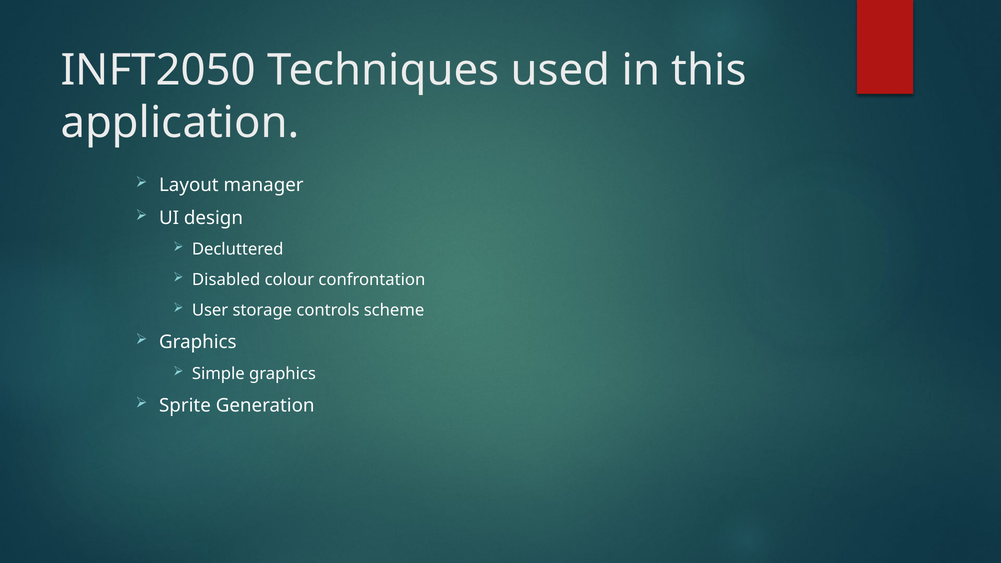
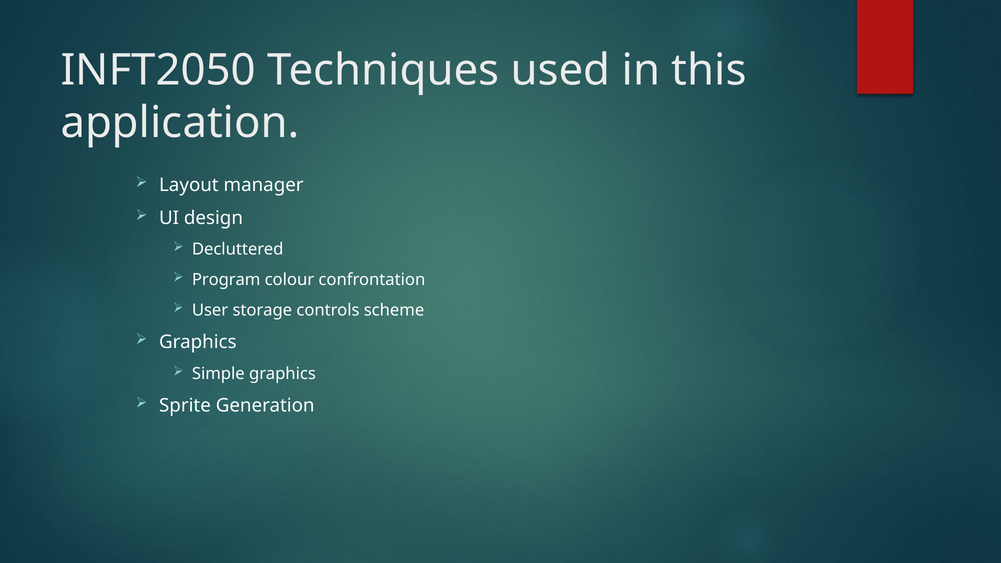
Disabled: Disabled -> Program
